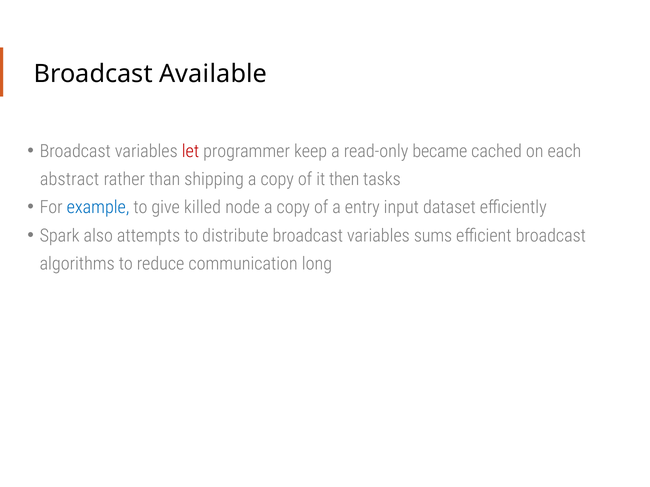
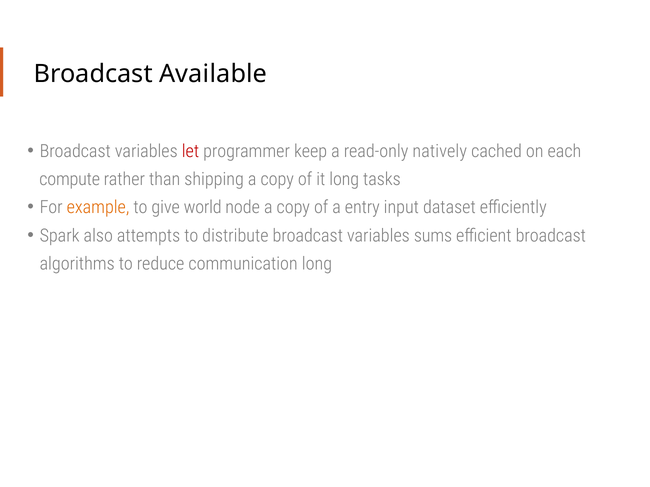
became: became -> natively
abstract: abstract -> compute
it then: then -> long
example colour: blue -> orange
killed: killed -> world
